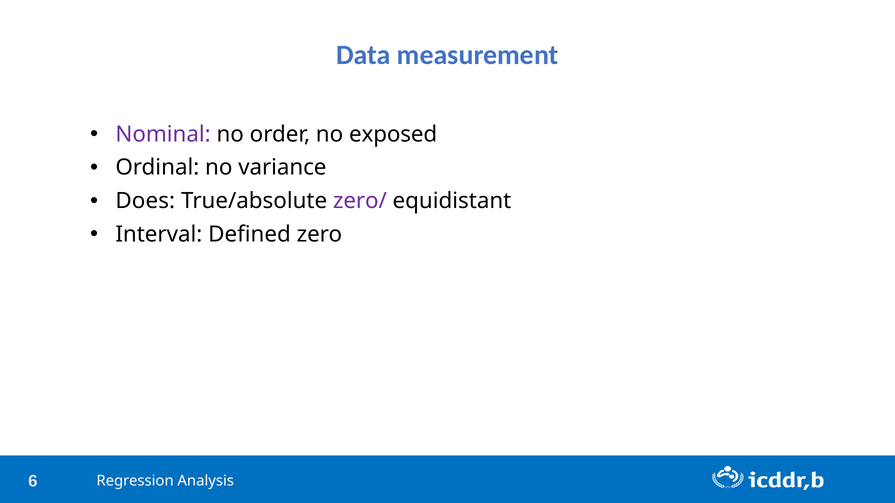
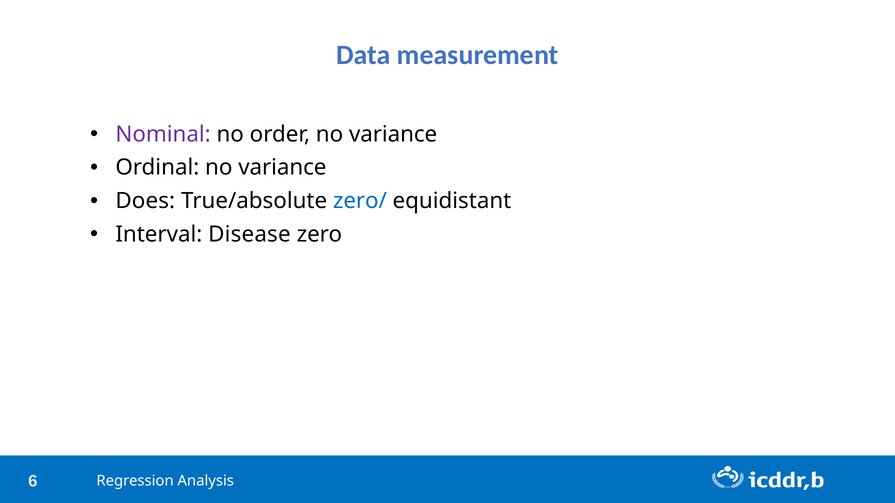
order no exposed: exposed -> variance
zero/ colour: purple -> blue
Defined: Defined -> Disease
